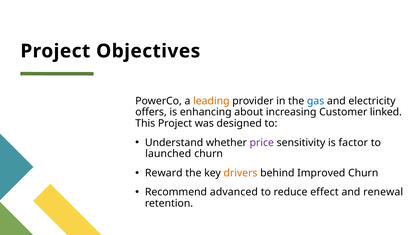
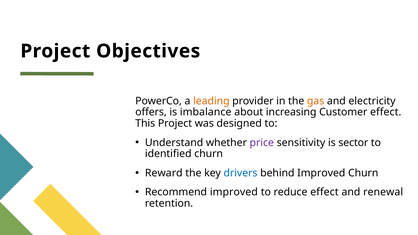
gas colour: blue -> orange
enhancing: enhancing -> imbalance
Customer linked: linked -> effect
factor: factor -> sector
launched: launched -> identified
drivers colour: orange -> blue
Recommend advanced: advanced -> improved
